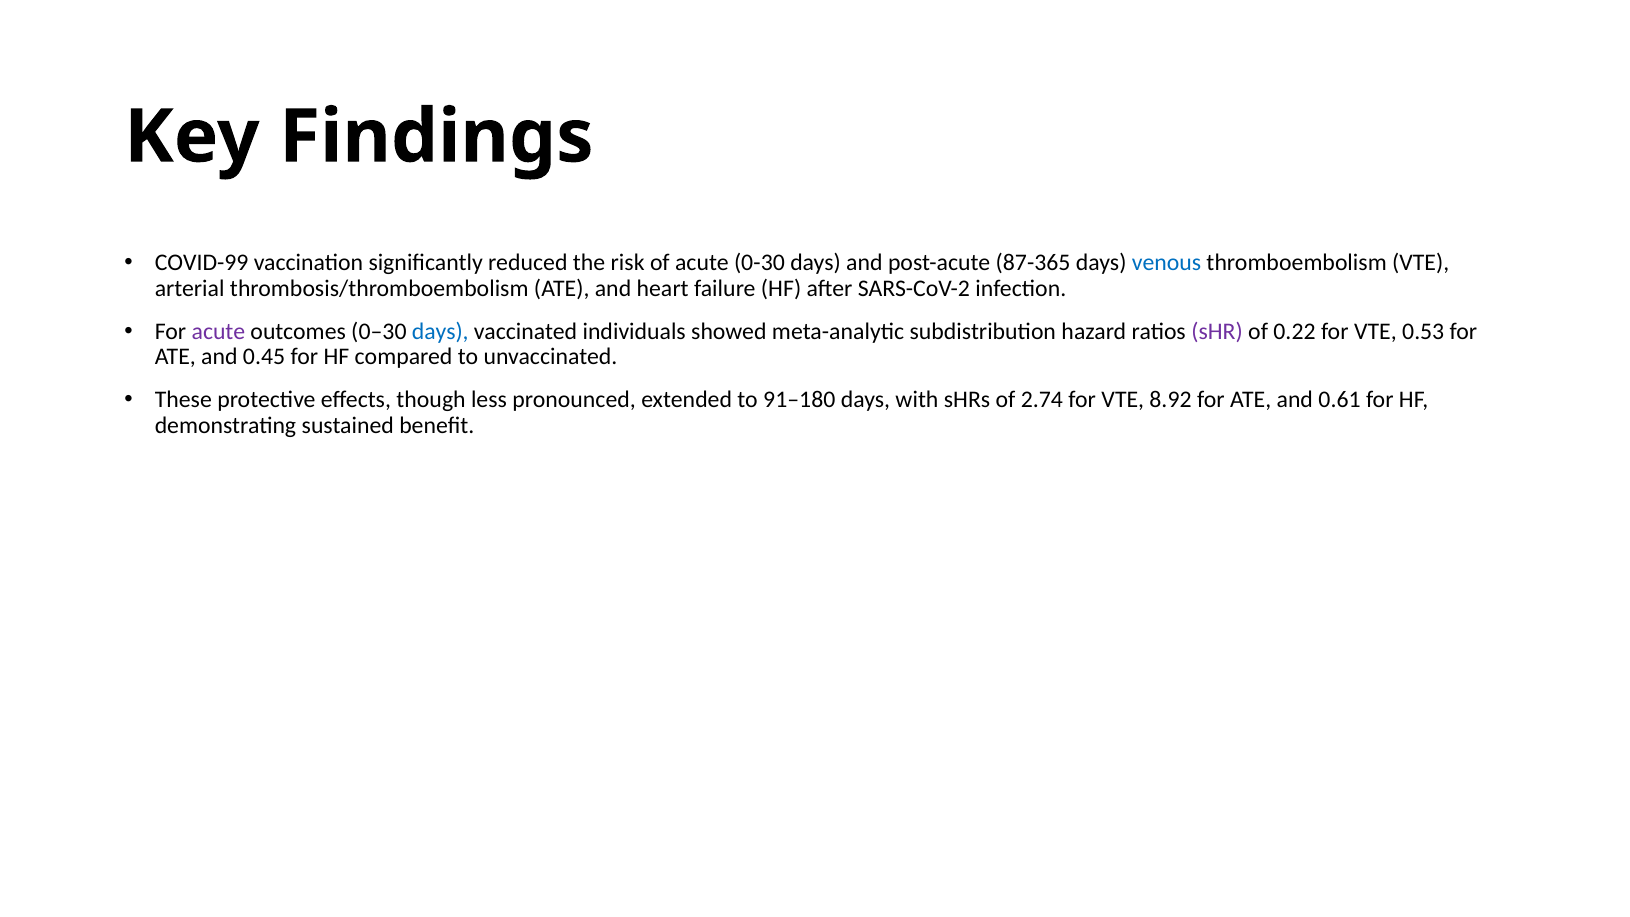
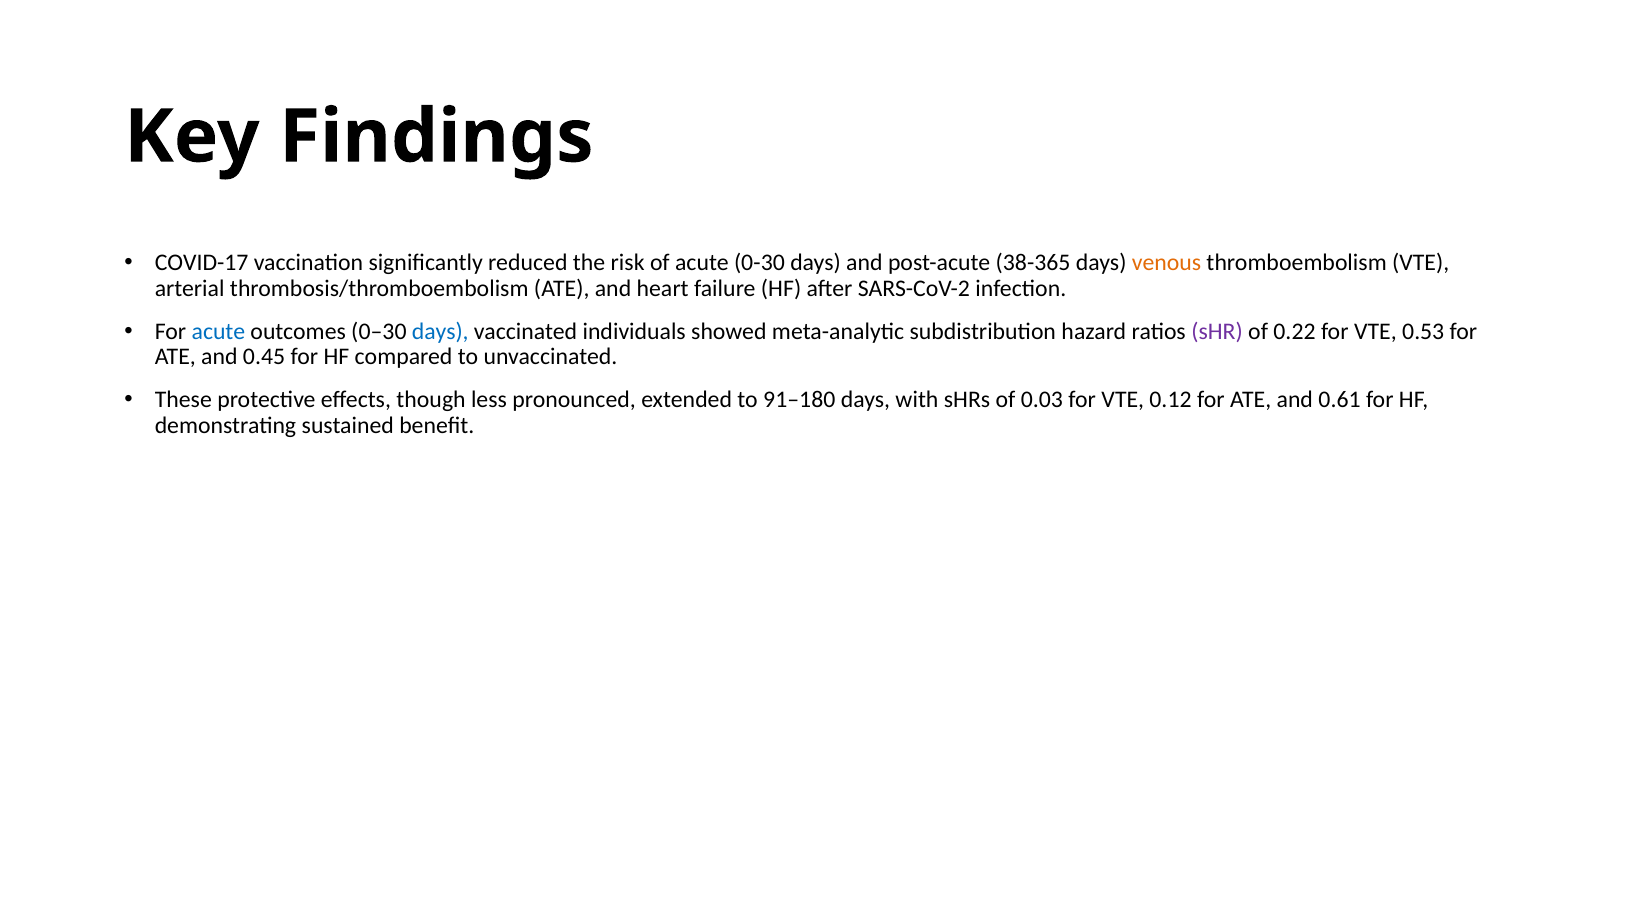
COVID-99: COVID-99 -> COVID-17
87-365: 87-365 -> 38-365
venous colour: blue -> orange
acute at (218, 331) colour: purple -> blue
2.74: 2.74 -> 0.03
8.92: 8.92 -> 0.12
